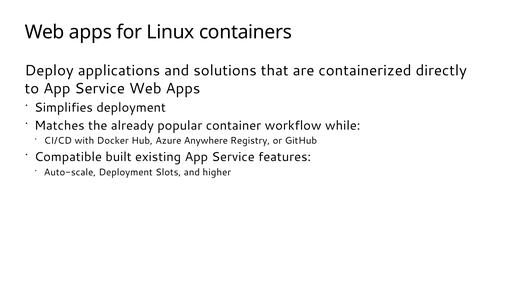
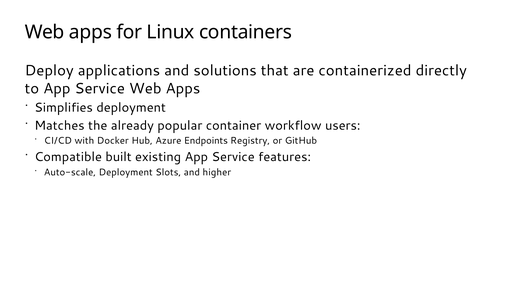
while: while -> users
Anywhere: Anywhere -> Endpoints
